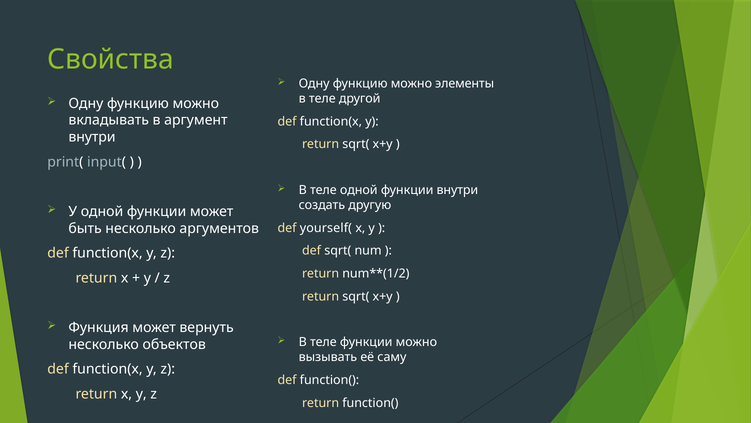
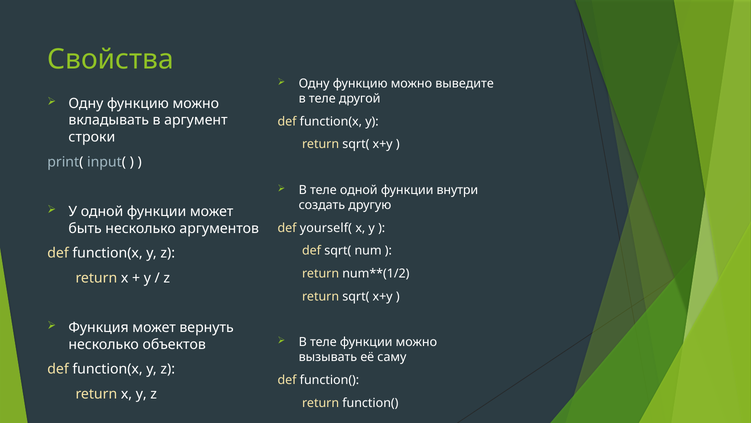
элементы: элементы -> выведите
внутри at (92, 137): внутри -> строки
